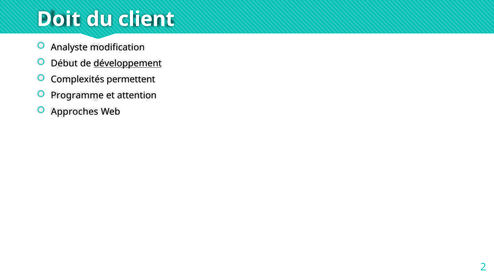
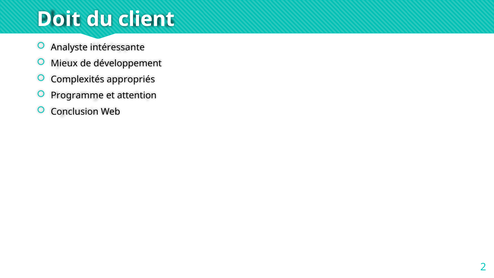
modification: modification -> intéressante
Début: Début -> Mieux
développement underline: present -> none
permettent: permettent -> appropriés
Approches: Approches -> Conclusion
